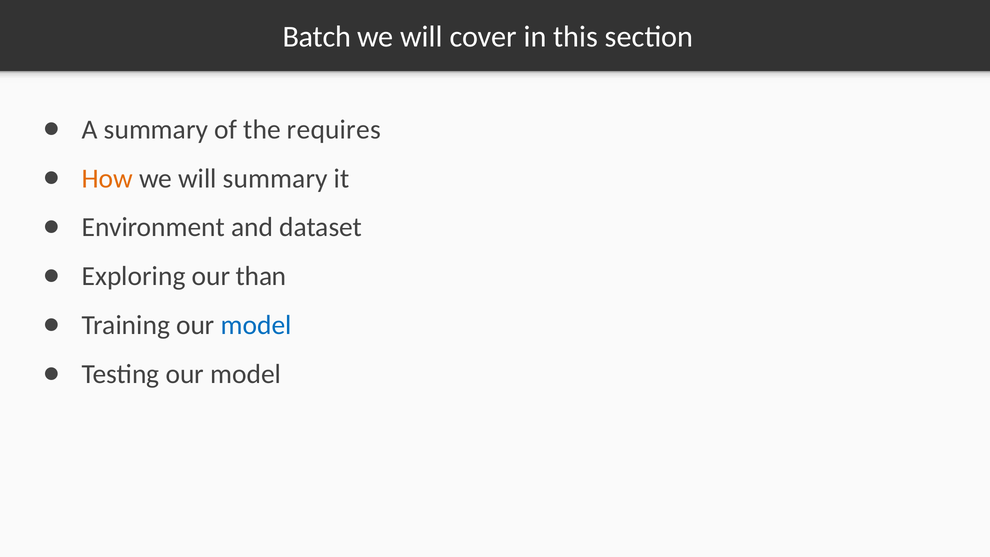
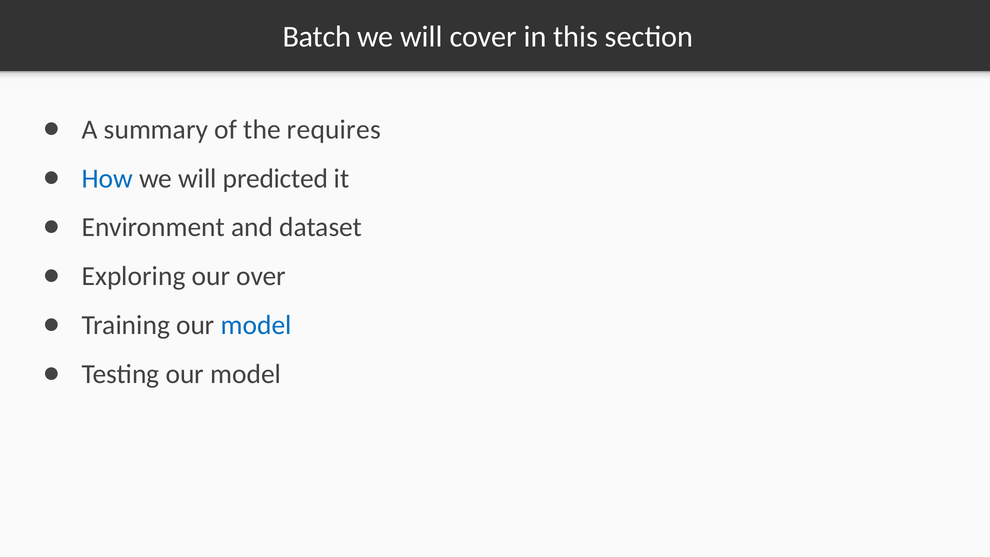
How colour: orange -> blue
will summary: summary -> predicted
than: than -> over
